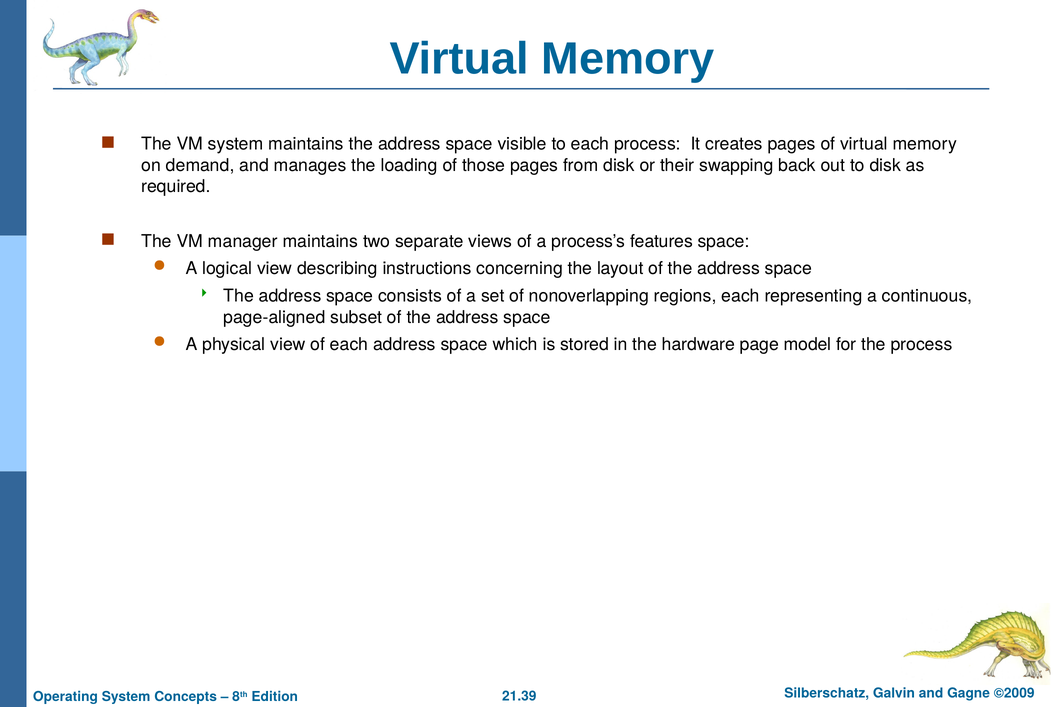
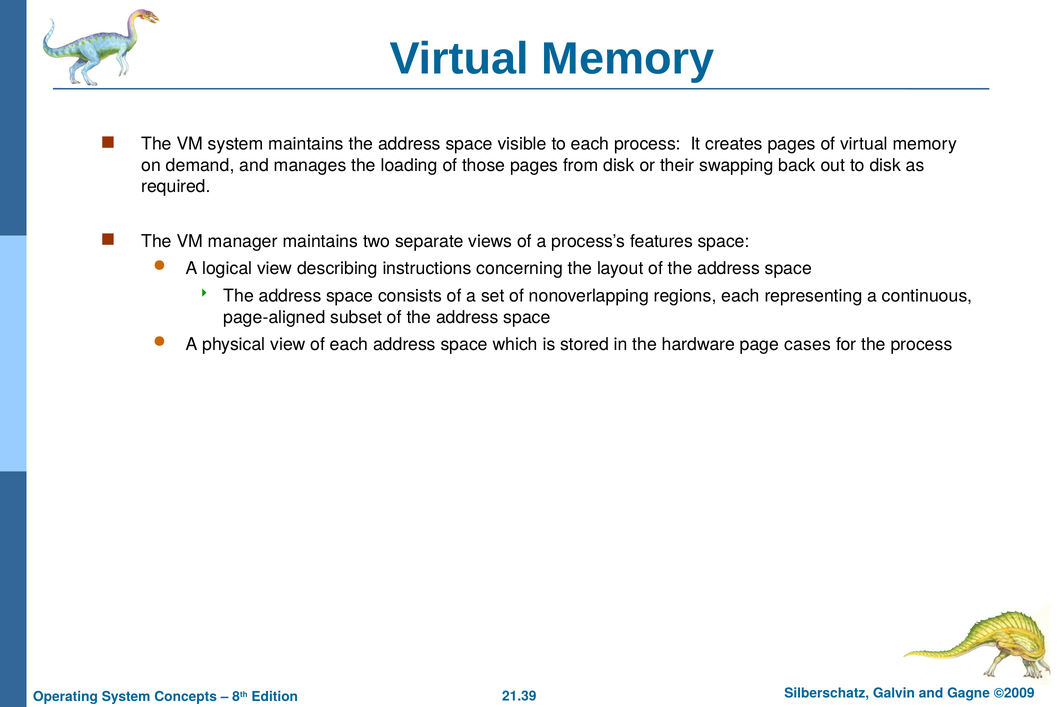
model: model -> cases
